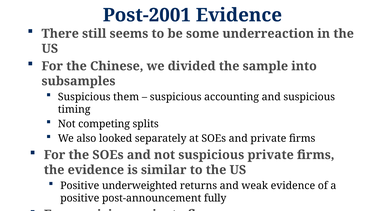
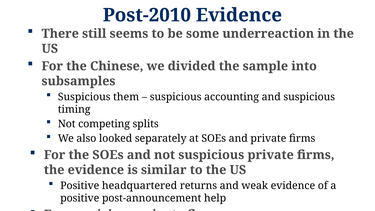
Post-2001: Post-2001 -> Post-2010
underweighted: underweighted -> headquartered
fully: fully -> help
